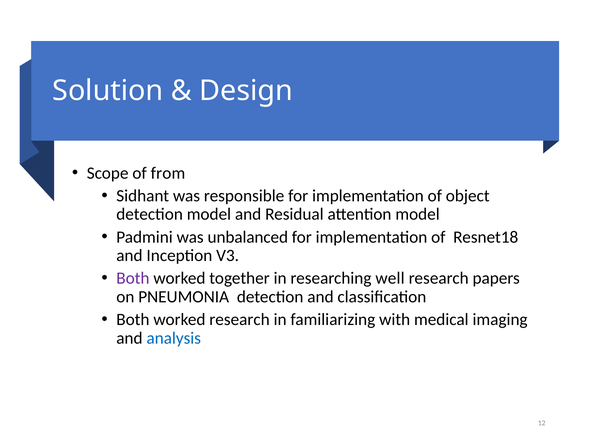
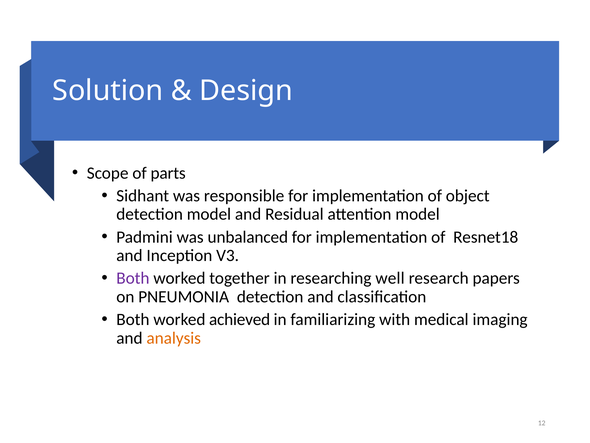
from: from -> parts
worked research: research -> achieved
analysis colour: blue -> orange
